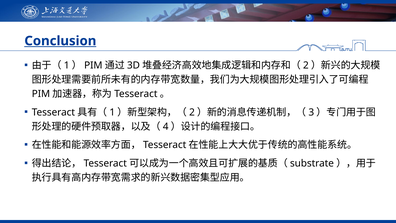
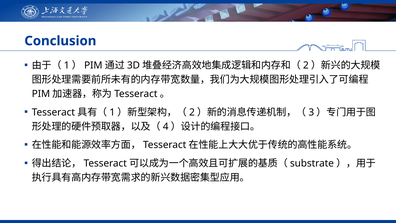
Conclusion underline: present -> none
